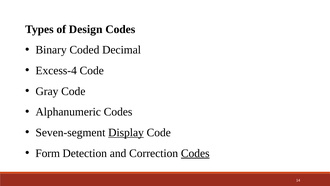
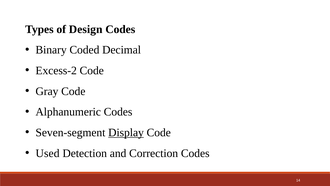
Excess-4: Excess-4 -> Excess-2
Form: Form -> Used
Codes at (195, 153) underline: present -> none
